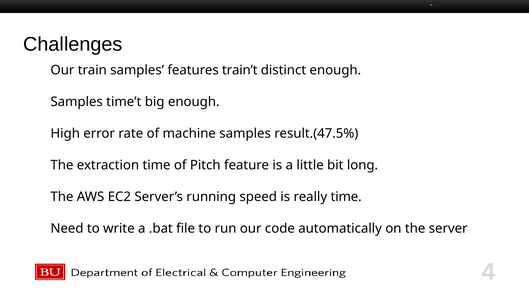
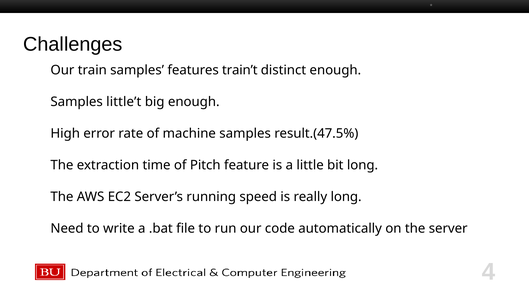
time’t: time’t -> little’t
really time: time -> long
